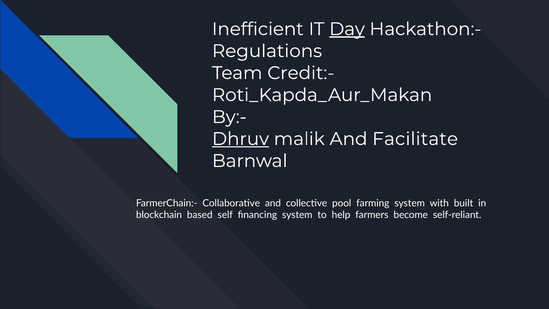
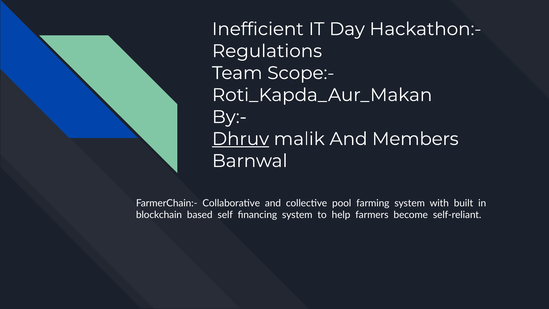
Day underline: present -> none
Credit:-: Credit:- -> Scope:-
Facilitate: Facilitate -> Members
